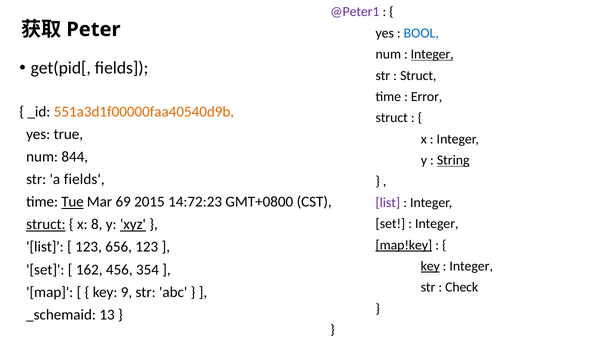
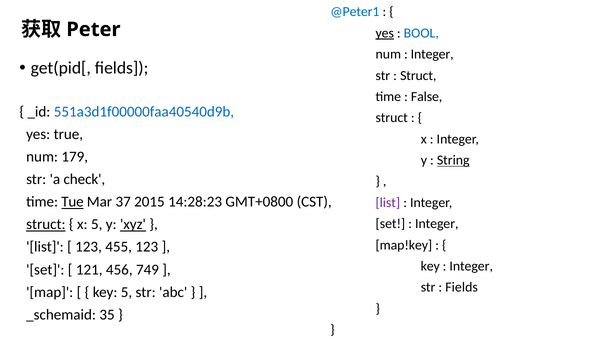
@Peter1 colour: purple -> blue
yes at (385, 33) underline: none -> present
Integer at (432, 54) underline: present -> none
Error: Error -> False
551a3d1f00000faa40540d9b colour: orange -> blue
844: 844 -> 179
a fields: fields -> check
69: 69 -> 37
14:72:23: 14:72:23 -> 14:28:23
x 8: 8 -> 5
map!key underline: present -> none
656: 656 -> 455
key at (430, 266) underline: present -> none
162: 162 -> 121
354: 354 -> 749
Check at (462, 288): Check -> Fields
key 9: 9 -> 5
13: 13 -> 35
